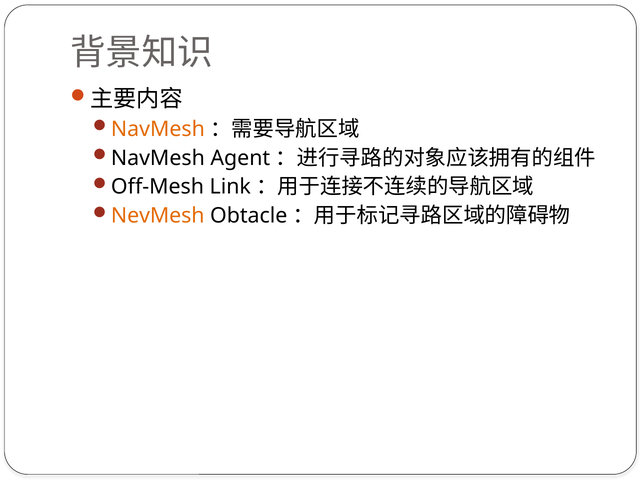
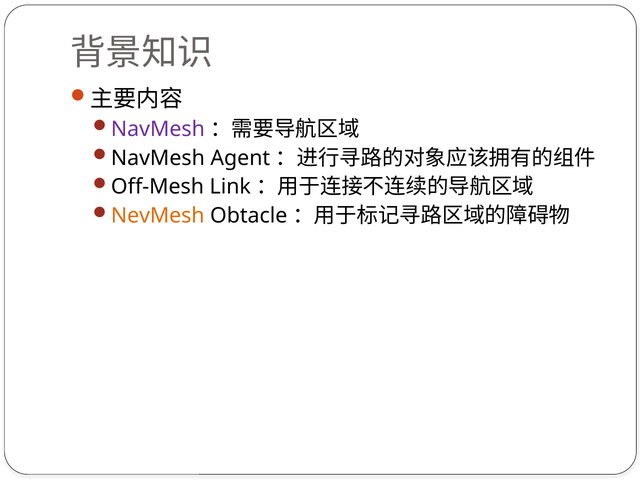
NavMesh at (158, 129) colour: orange -> purple
